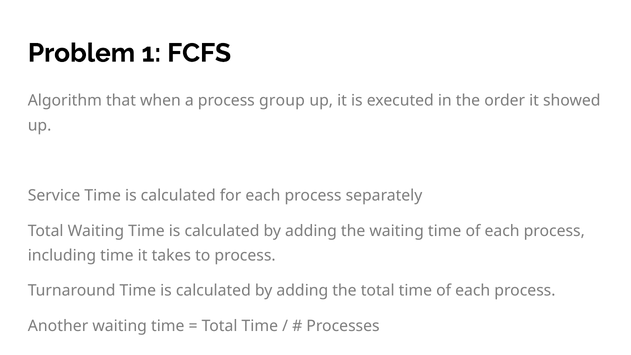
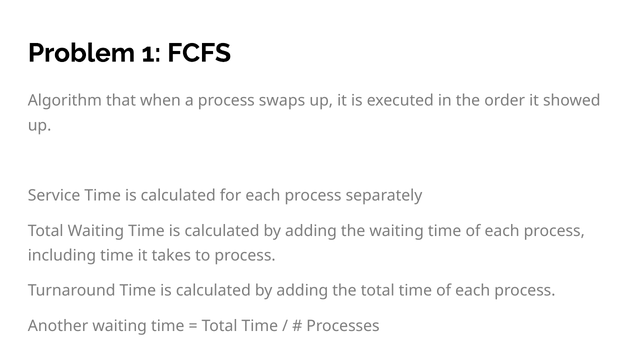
group: group -> swaps
